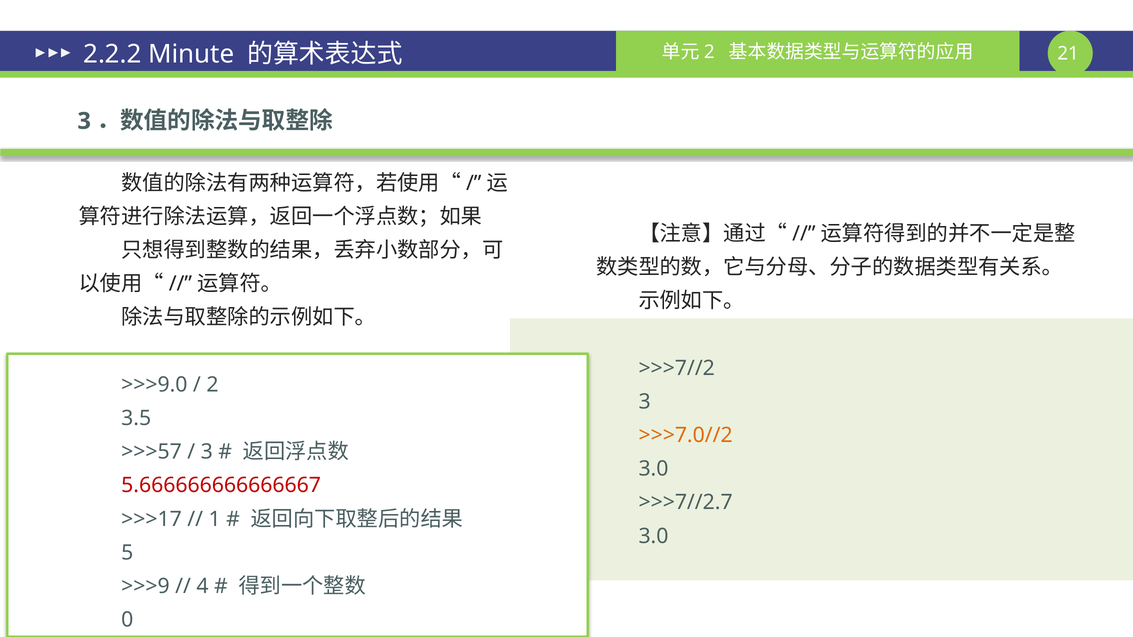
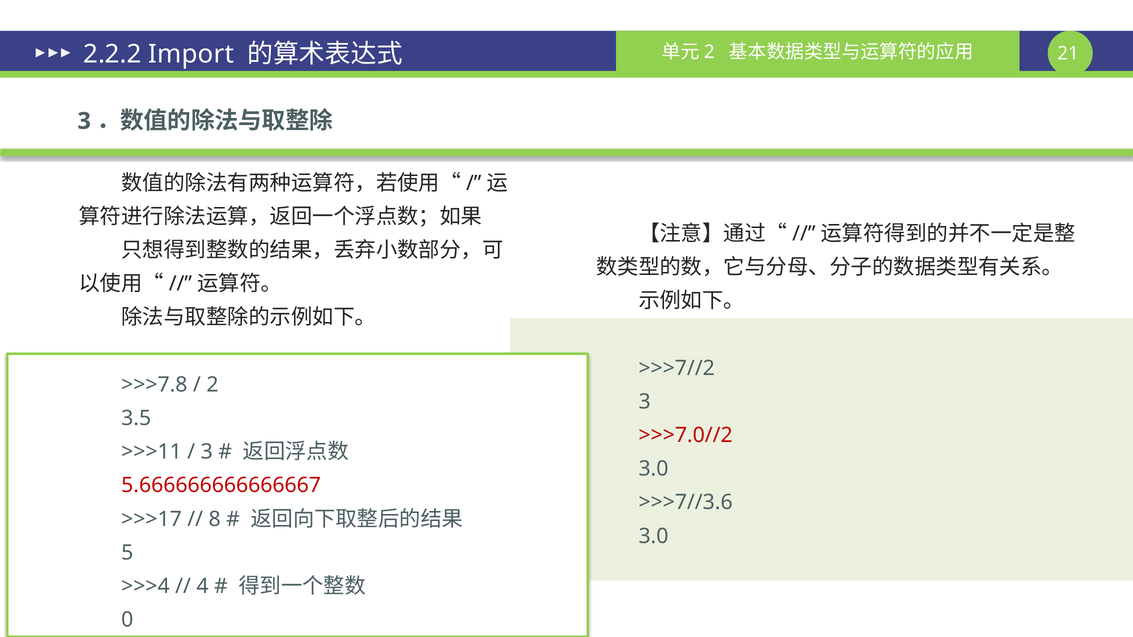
Minute: Minute -> Import
>>>9.0: >>>9.0 -> >>>7.8
>>>7.0//2 colour: orange -> red
>>>57: >>>57 -> >>>11
>>>7//2.7: >>>7//2.7 -> >>>7//3.6
1: 1 -> 8
>>>9: >>>9 -> >>>4
